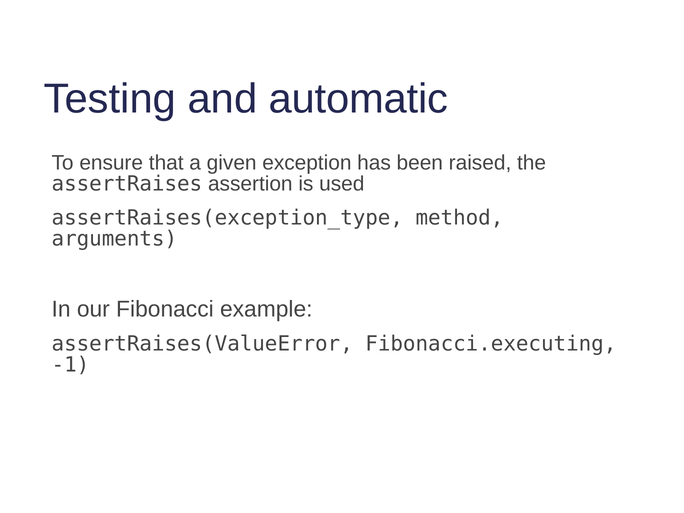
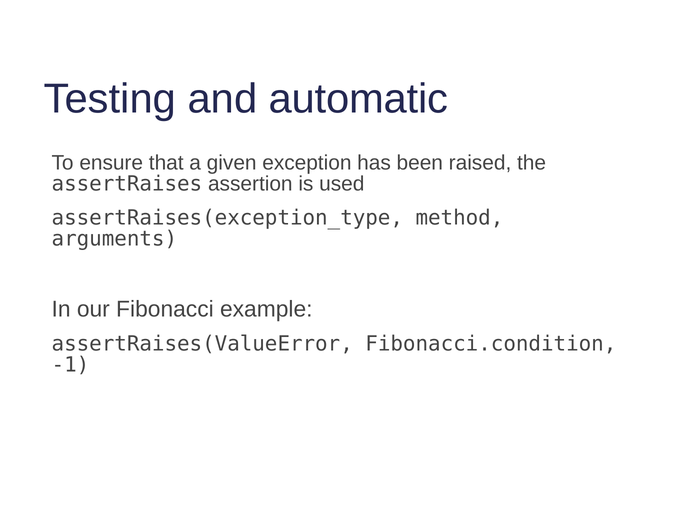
Fibonacci.executing: Fibonacci.executing -> Fibonacci.condition
